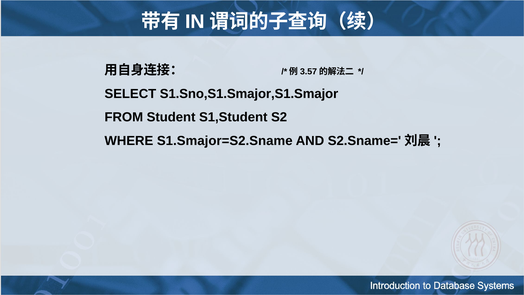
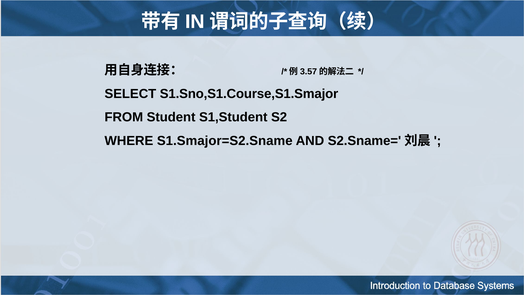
S1.Sno,S1.Smajor,S1.Smajor: S1.Sno,S1.Smajor,S1.Smajor -> S1.Sno,S1.Course,S1.Smajor
